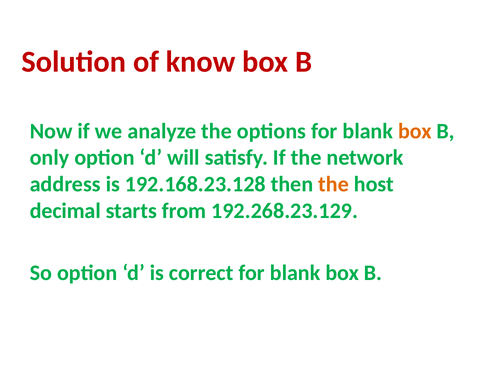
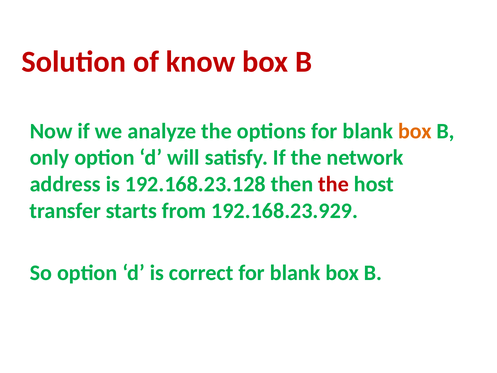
the at (334, 184) colour: orange -> red
decimal: decimal -> transfer
192.268.23.129: 192.268.23.129 -> 192.168.23.929
